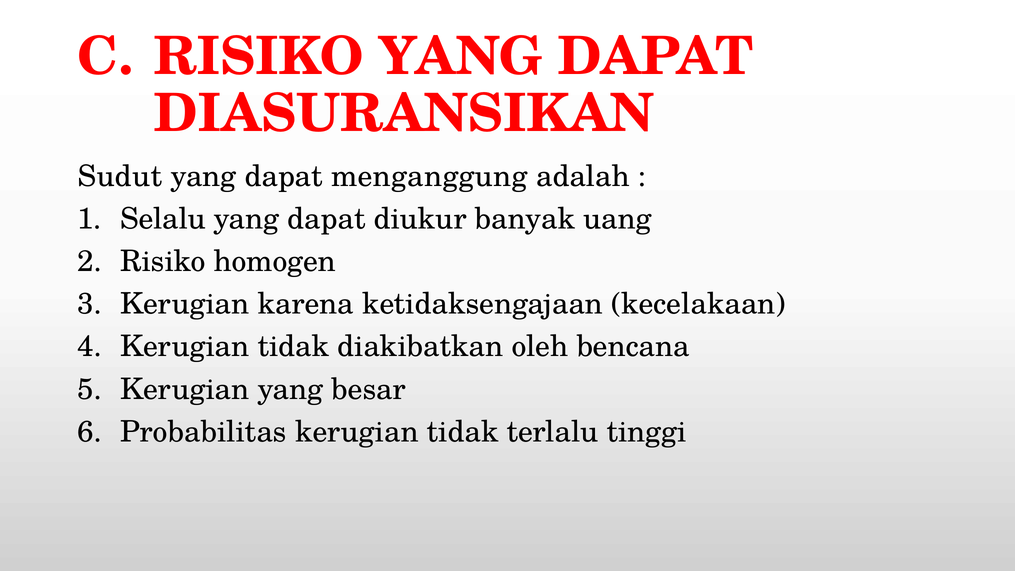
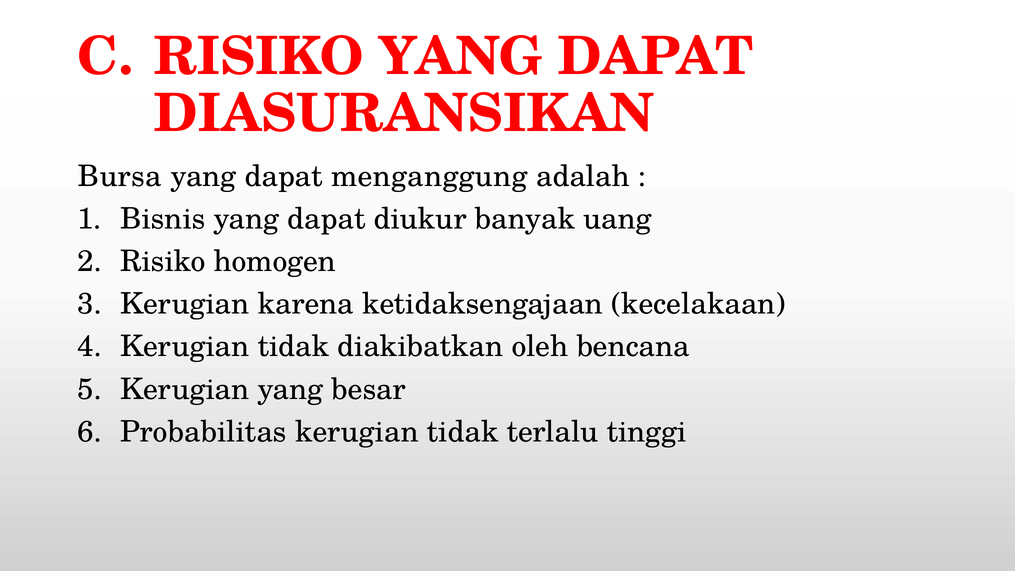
Sudut: Sudut -> Bursa
Selalu: Selalu -> Bisnis
